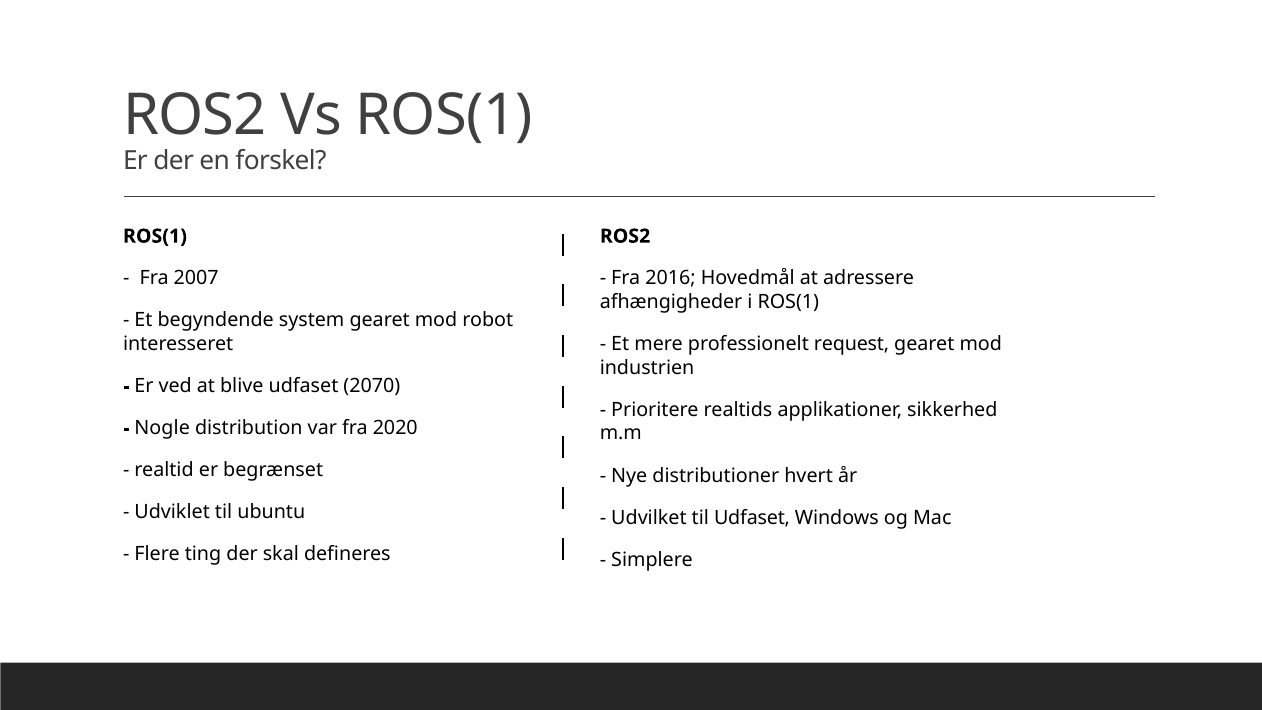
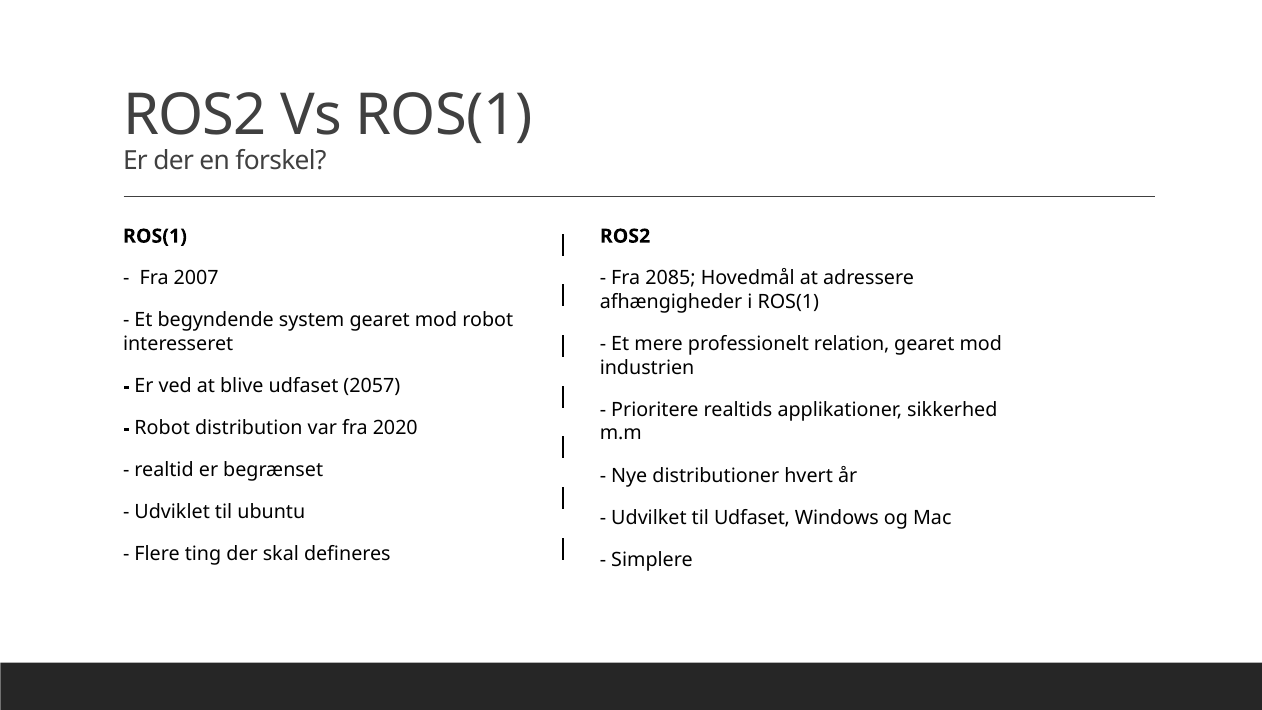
2016: 2016 -> 2085
request: request -> relation
2070: 2070 -> 2057
Nogle at (162, 428): Nogle -> Robot
